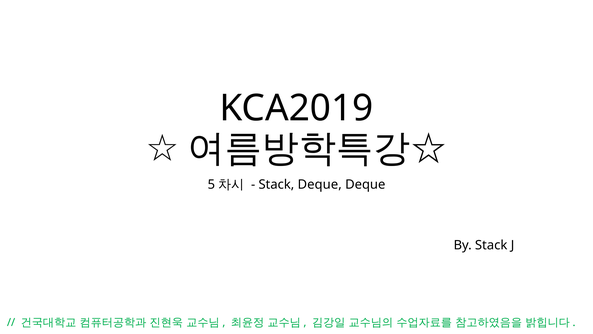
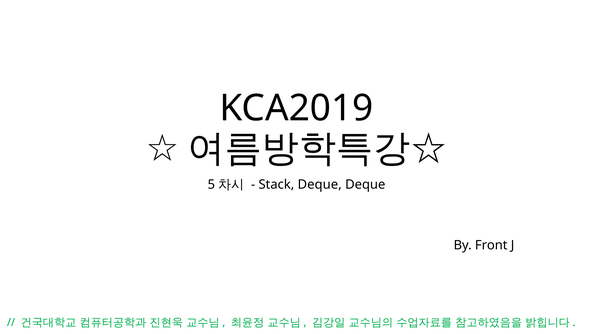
By Stack: Stack -> Front
